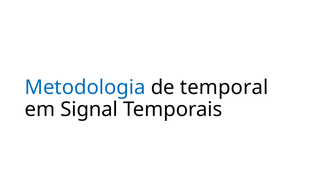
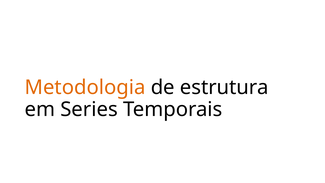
Metodologia colour: blue -> orange
temporal: temporal -> estrutura
Signal: Signal -> Series
